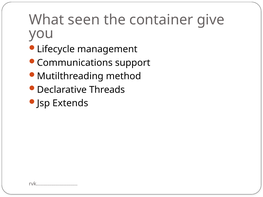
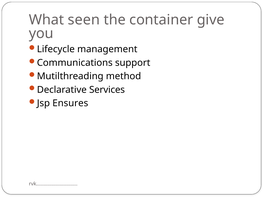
Threads: Threads -> Services
Extends: Extends -> Ensures
